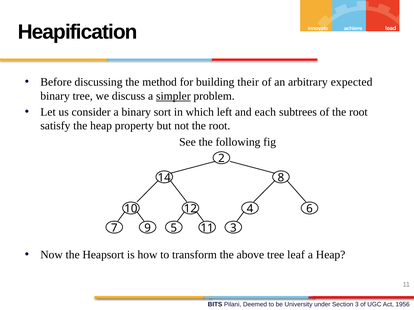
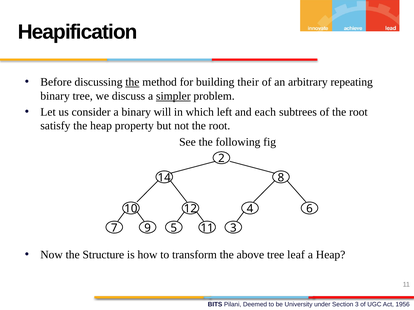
the at (132, 82) underline: none -> present
expected: expected -> repeating
sort: sort -> will
Heapsort: Heapsort -> Structure
